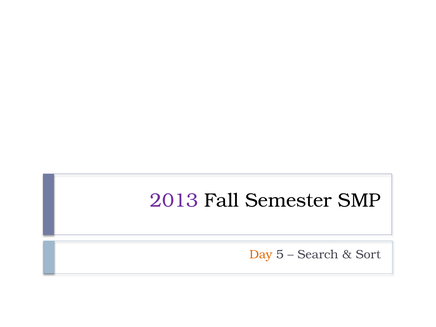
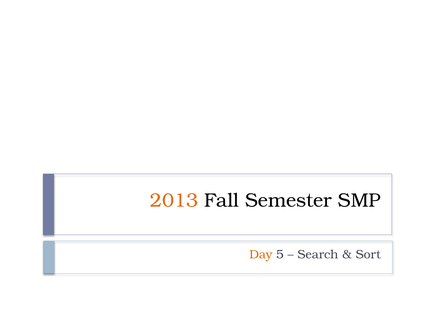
2013 colour: purple -> orange
